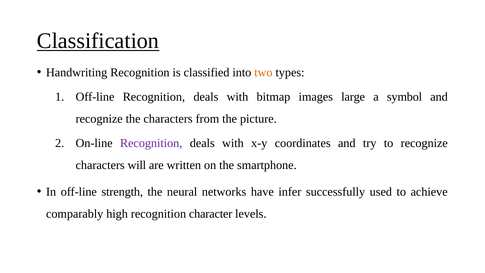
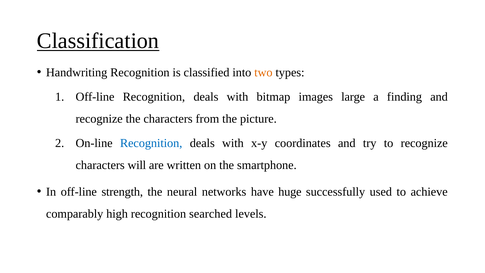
symbol: symbol -> finding
Recognition at (151, 143) colour: purple -> blue
infer: infer -> huge
character: character -> searched
